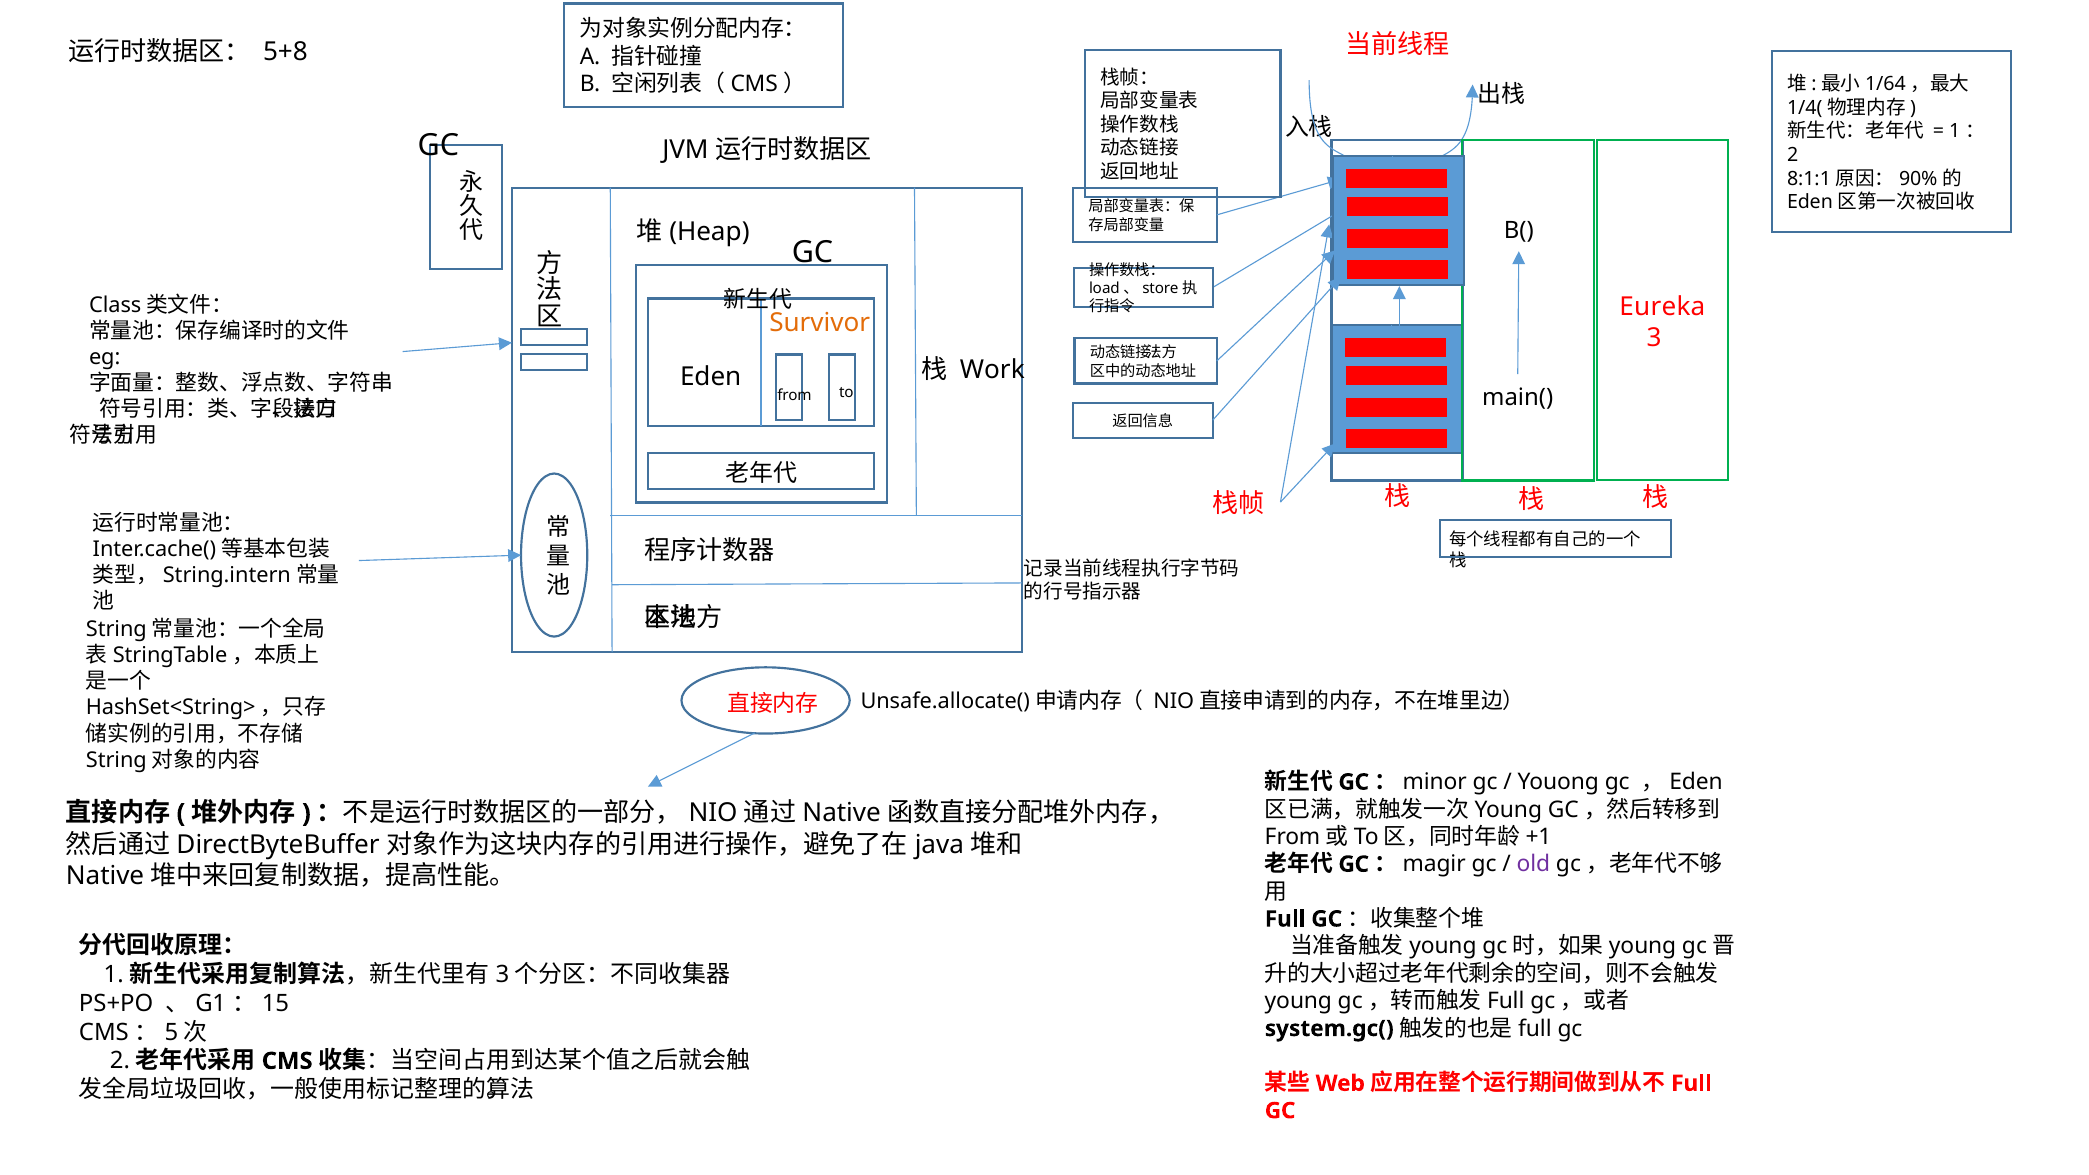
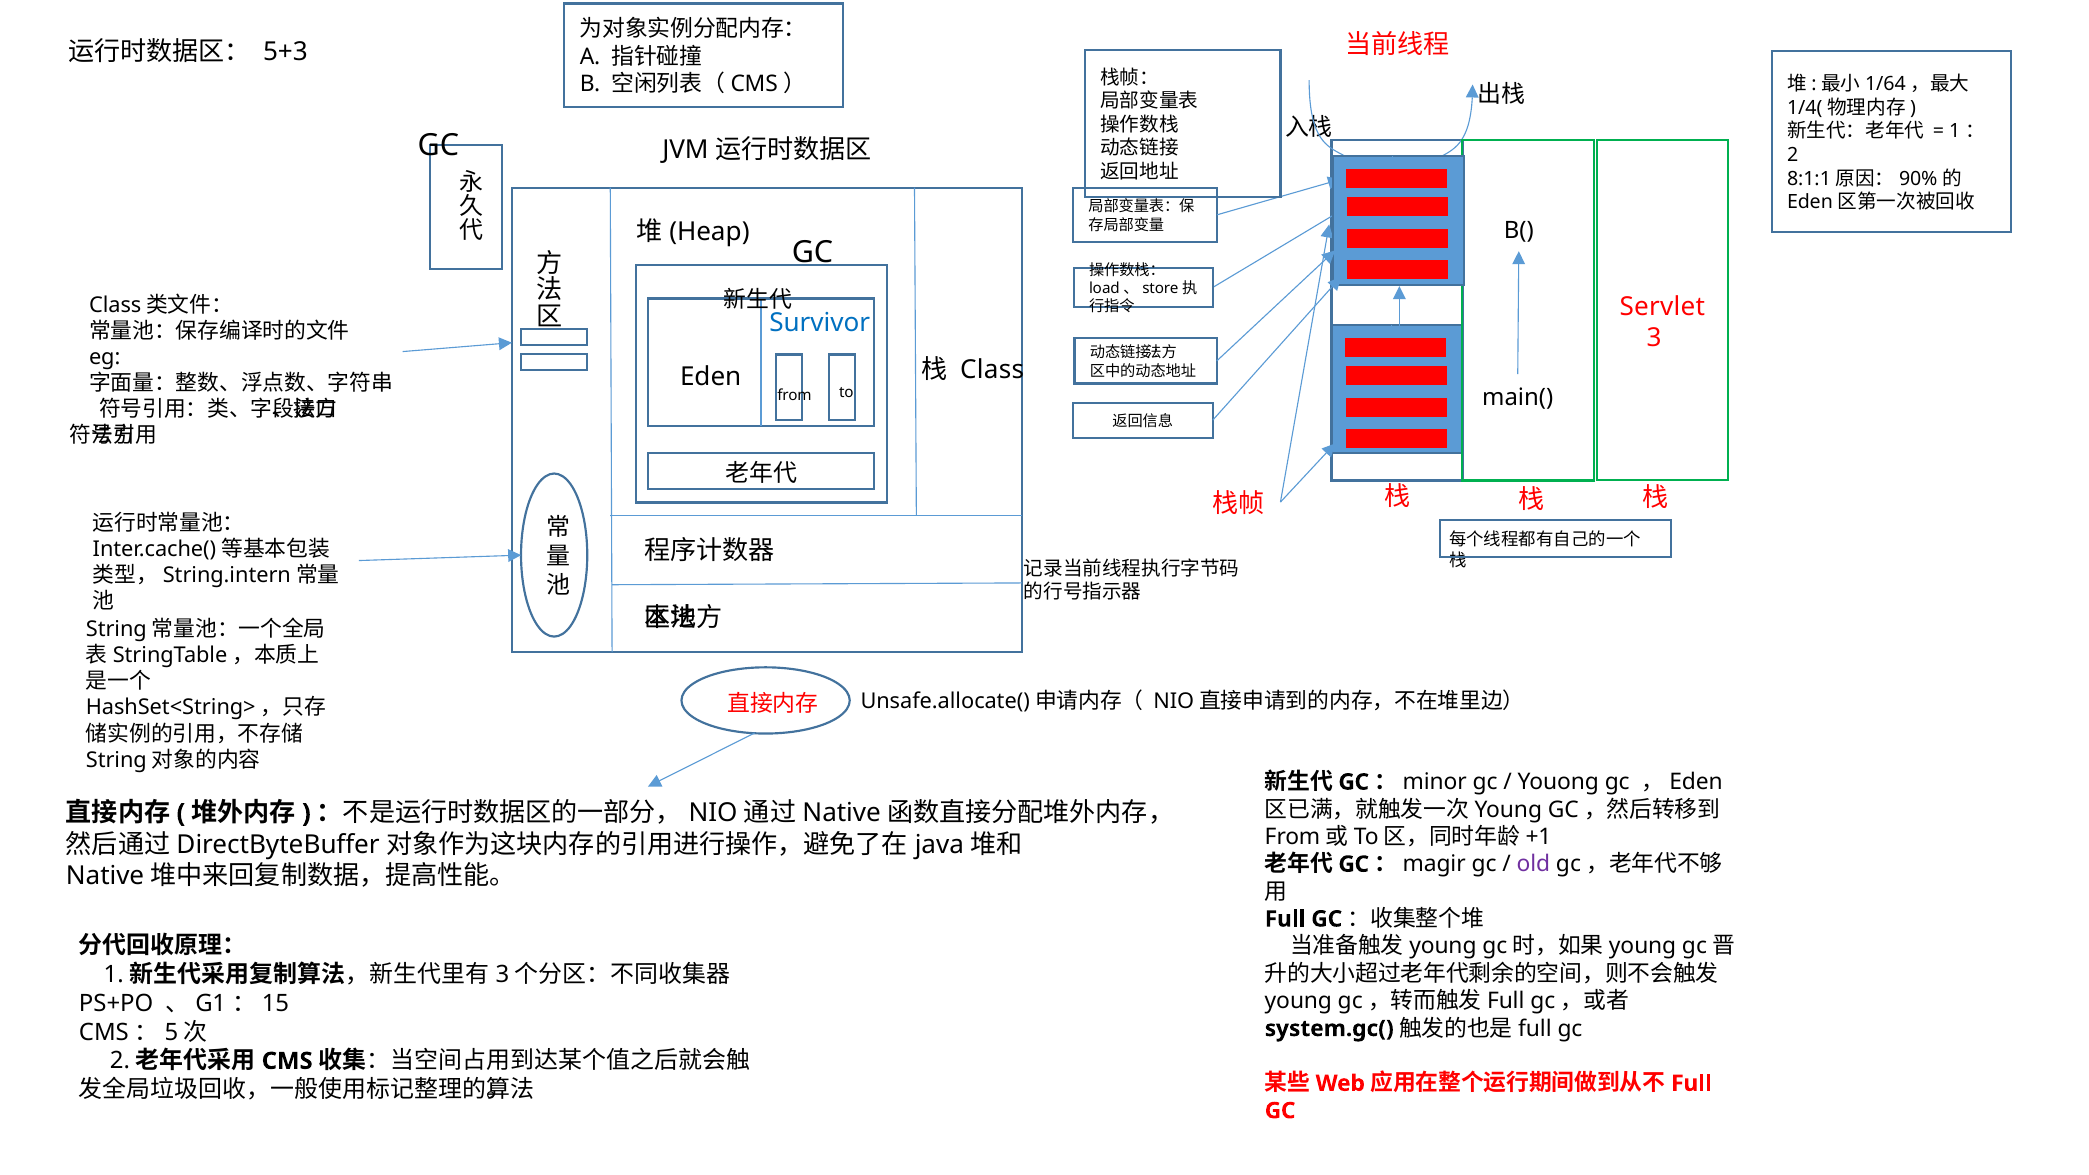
5+8: 5+8 -> 5+3
Eureka: Eureka -> Servlet
Survivor colour: orange -> blue
Work: Work -> Class
